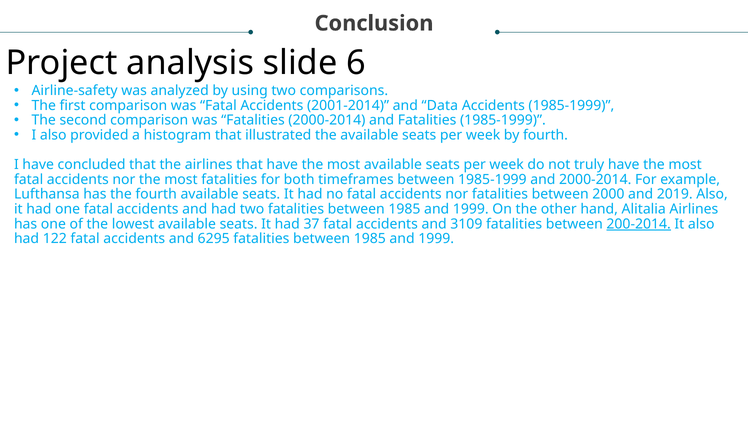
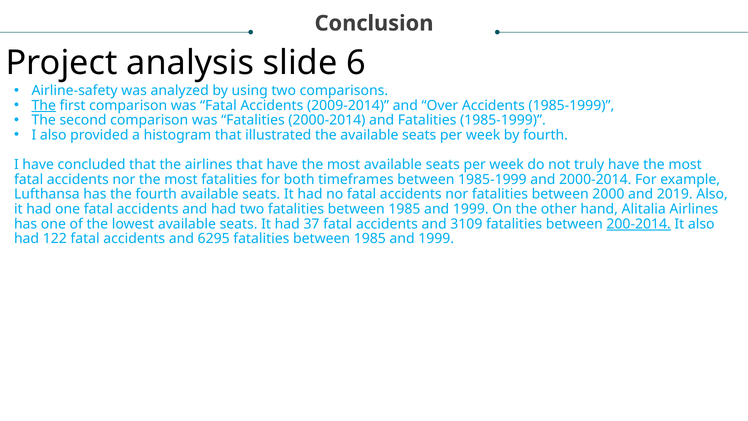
The at (44, 105) underline: none -> present
2001-2014: 2001-2014 -> 2009-2014
Data: Data -> Over
